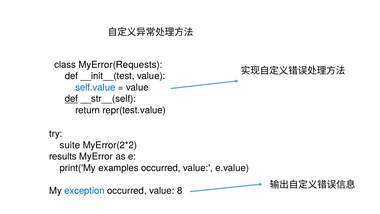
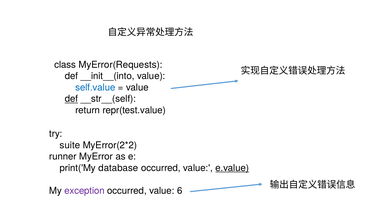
__init__(test: __init__(test -> __init__(into
results: results -> runner
examples: examples -> database
e.value underline: none -> present
exception colour: blue -> purple
8: 8 -> 6
